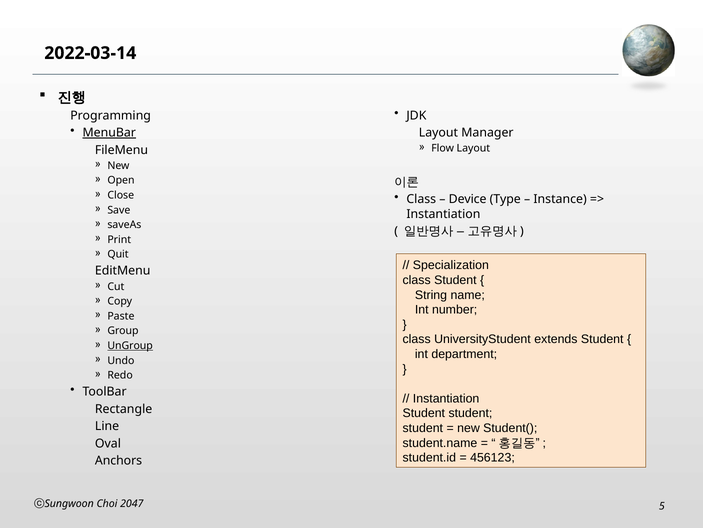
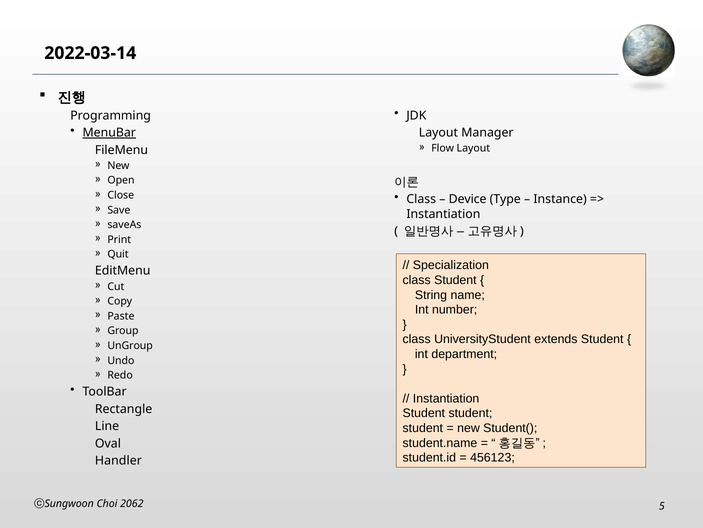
UnGroup underline: present -> none
Anchors: Anchors -> Handler
2047: 2047 -> 2062
